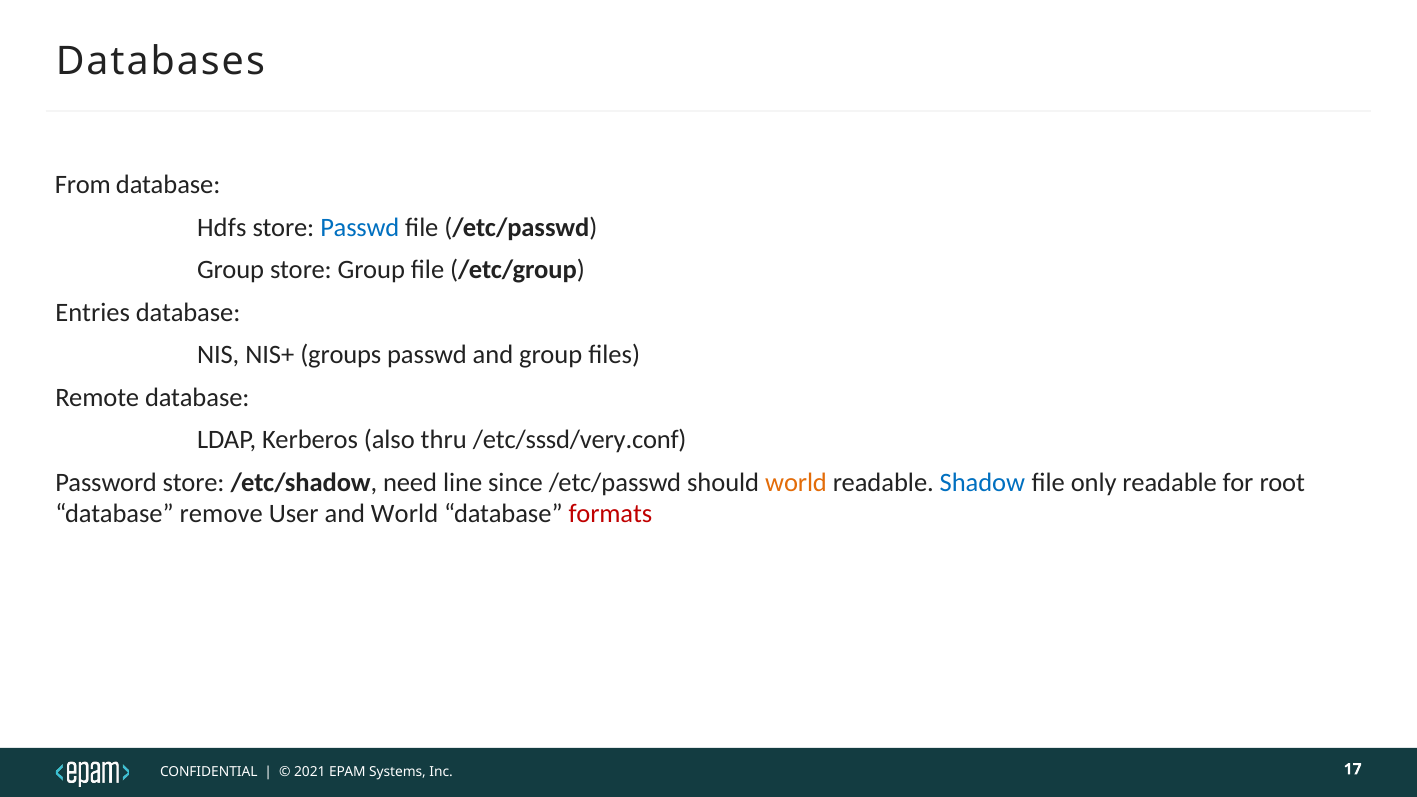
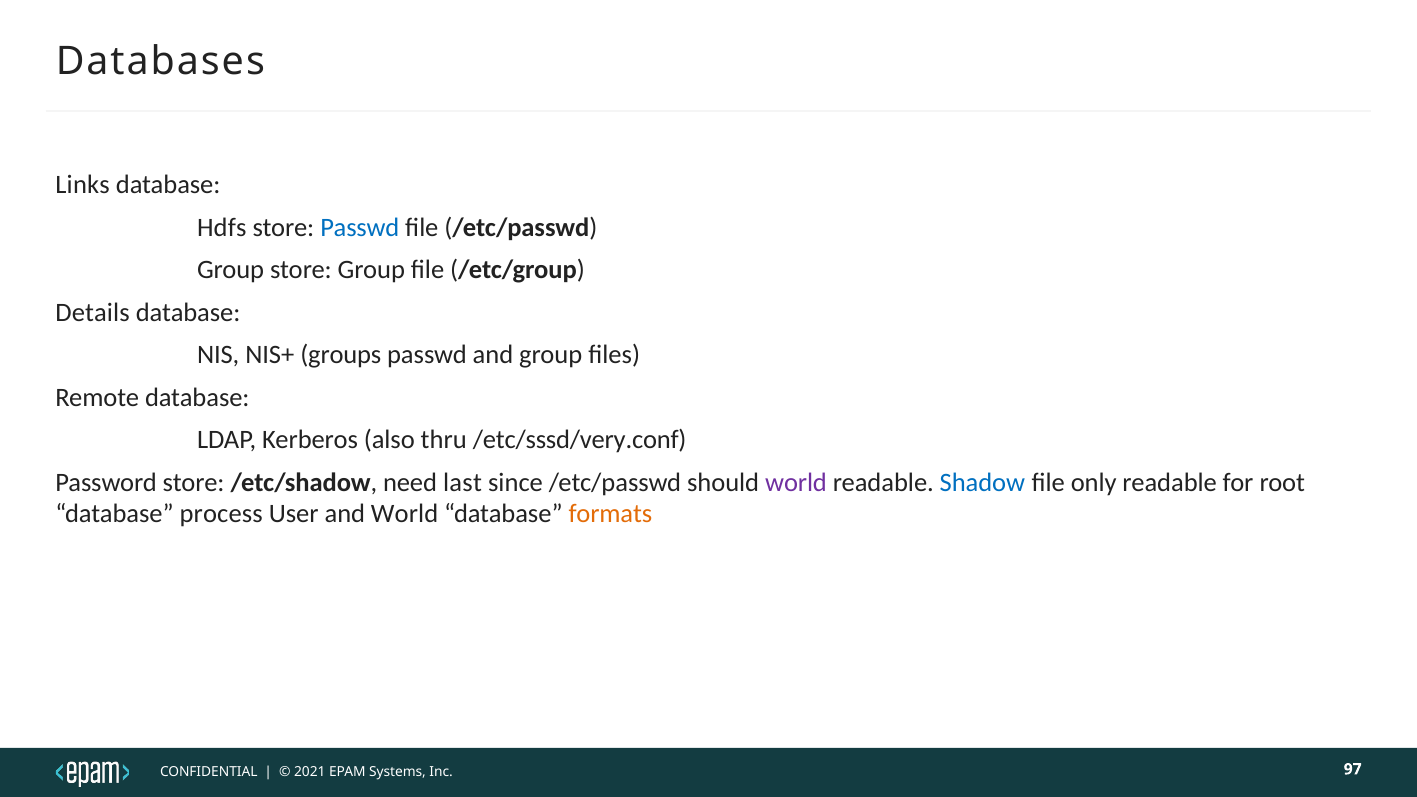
From: From -> Links
Entries: Entries -> Details
line: line -> last
world at (796, 483) colour: orange -> purple
remove: remove -> process
formats colour: red -> orange
17: 17 -> 97
